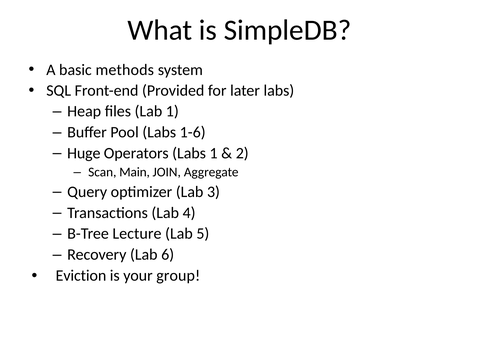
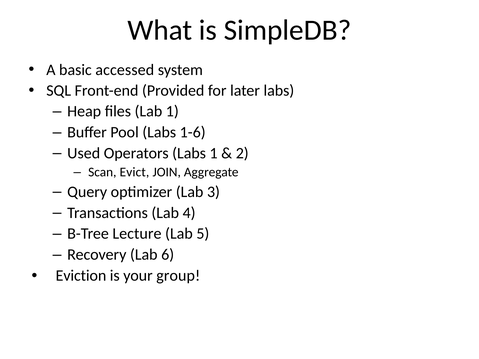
methods: methods -> accessed
Huge: Huge -> Used
Main: Main -> Evict
